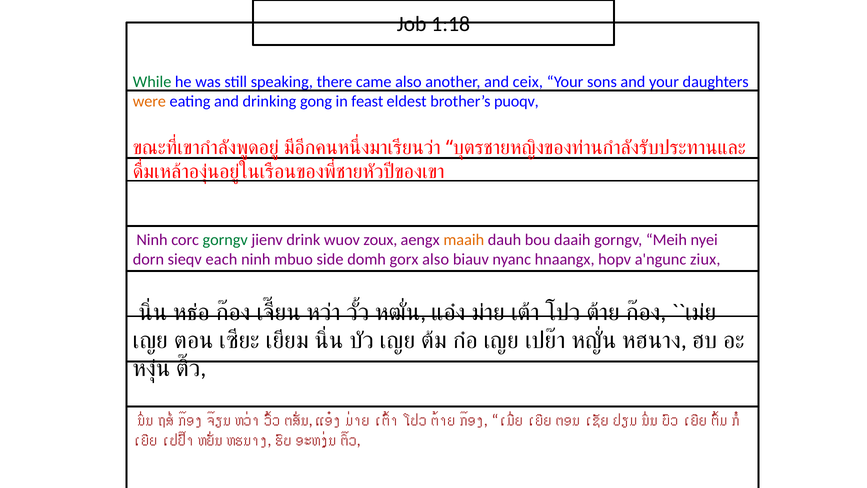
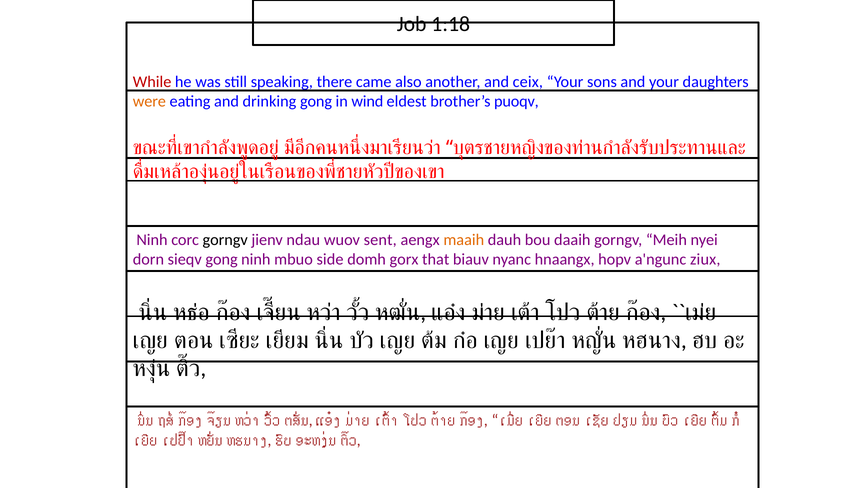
While colour: green -> red
feast: feast -> wind
gorngv at (225, 240) colour: green -> black
drink: drink -> ndau
zoux: zoux -> sent
sieqv each: each -> gong
gorx also: also -> that
